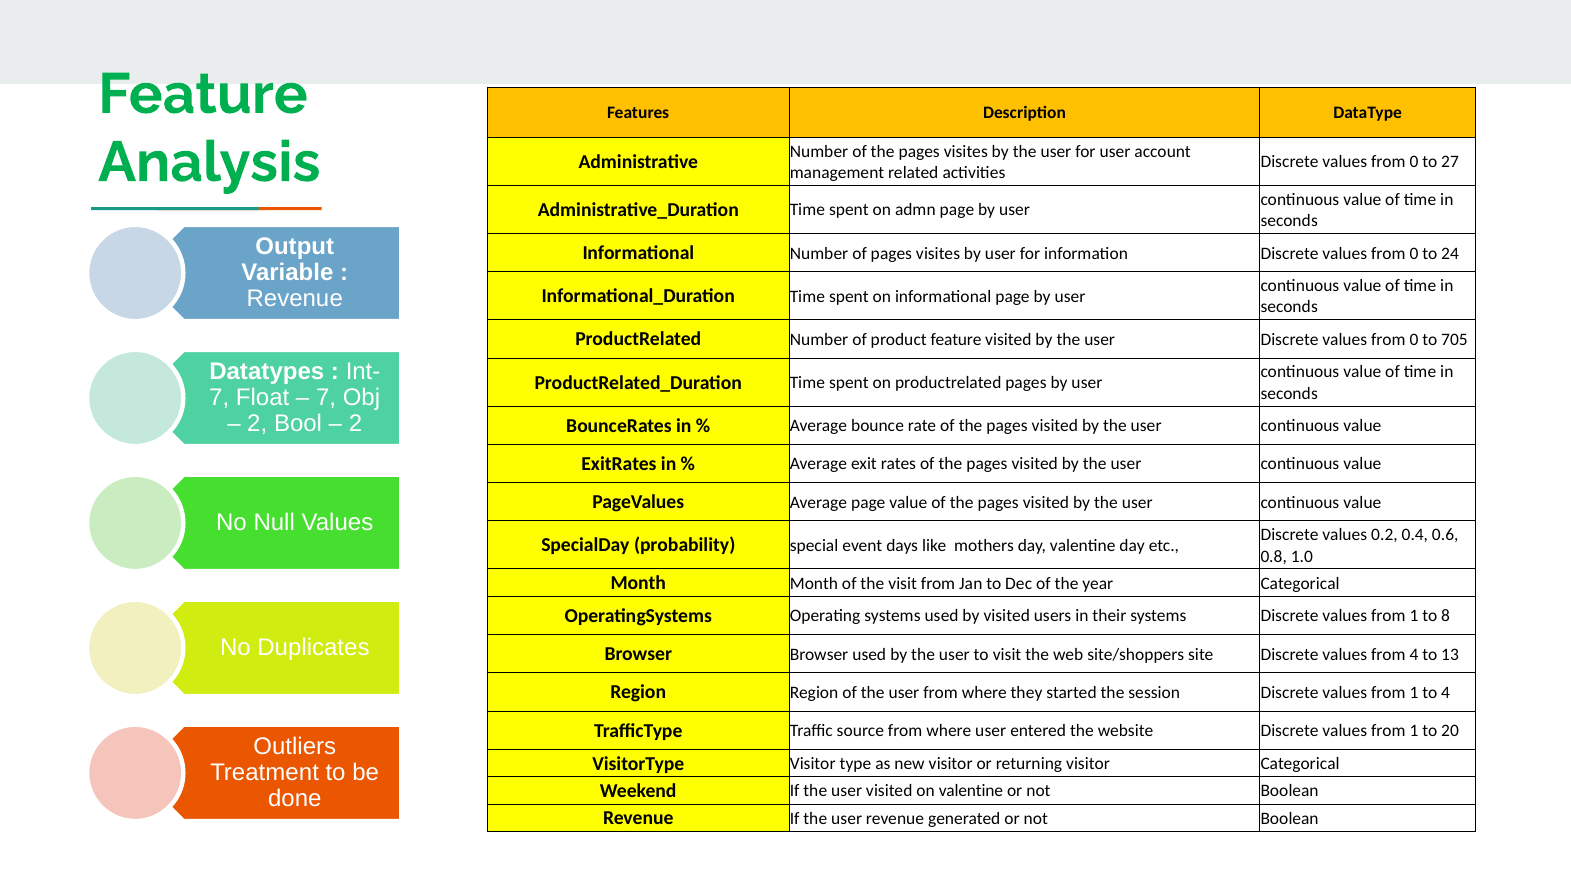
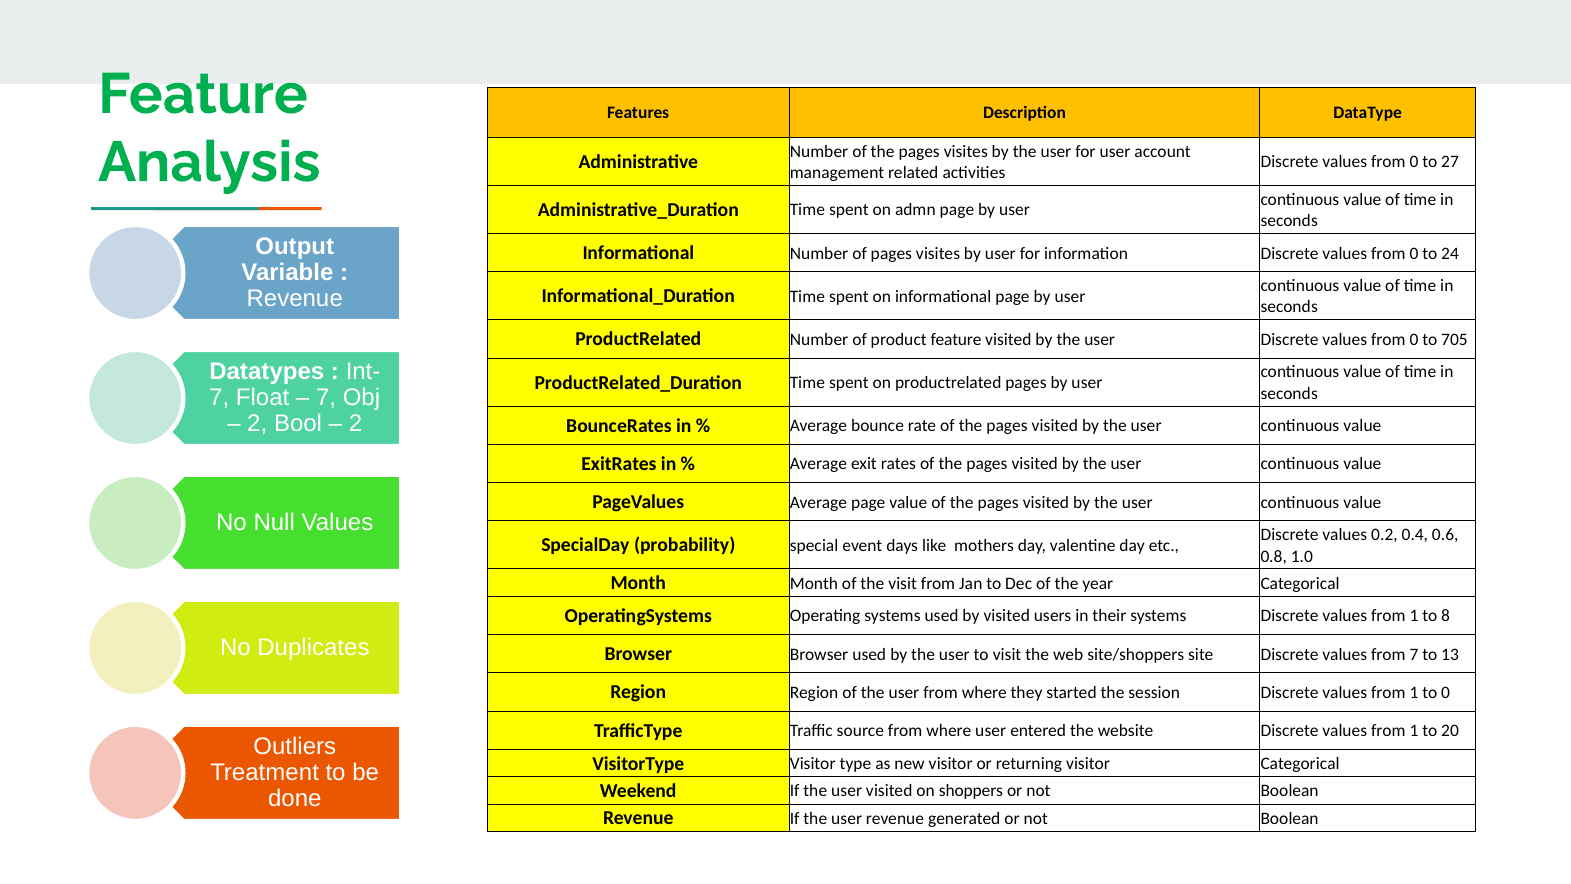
from 4: 4 -> 7
to 4: 4 -> 0
on valentine: valentine -> shoppers
